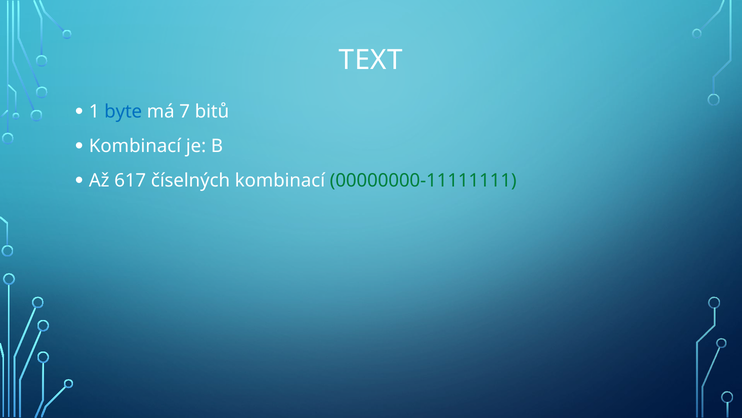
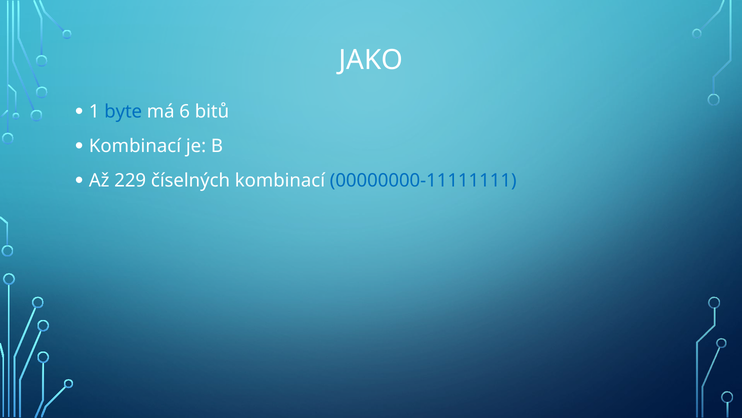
TEXT: TEXT -> JAKO
7: 7 -> 6
617: 617 -> 229
00000000-11111111 colour: green -> blue
